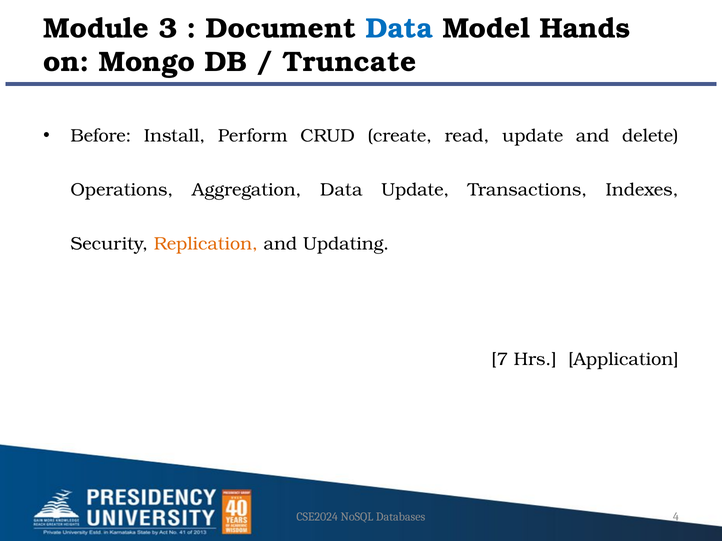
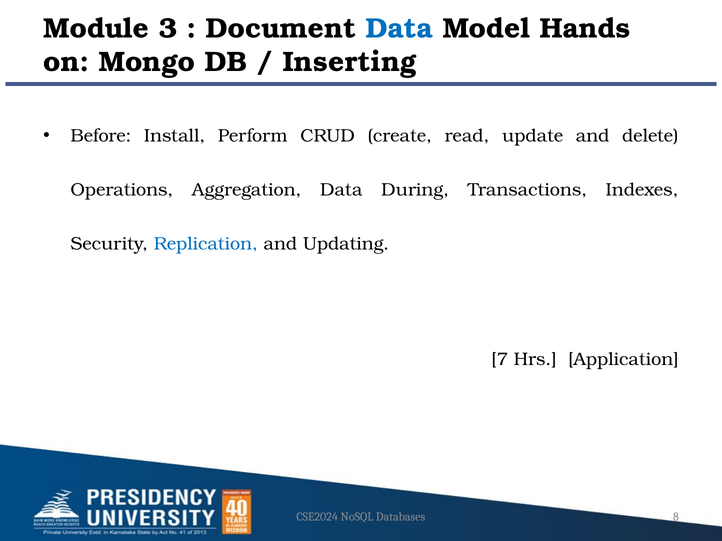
Truncate: Truncate -> Inserting
Data Update: Update -> During
Replication colour: orange -> blue
4: 4 -> 8
